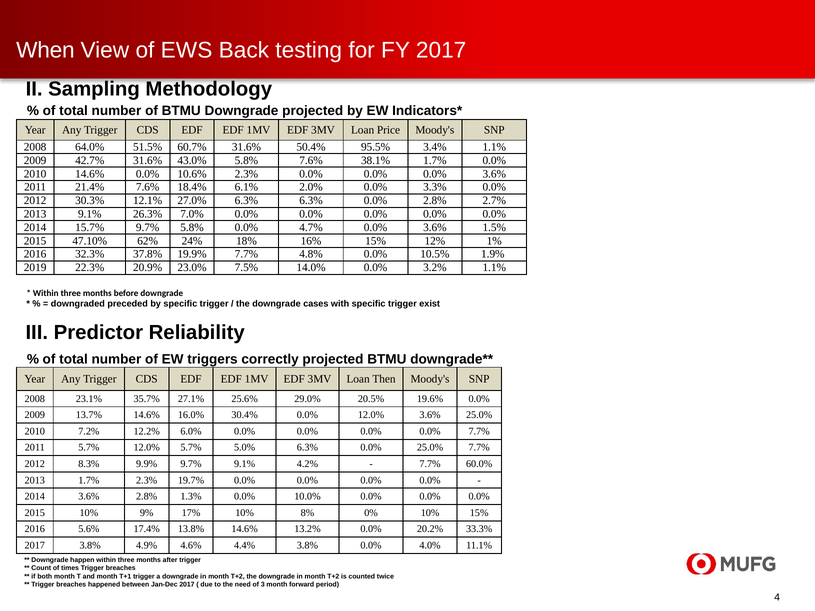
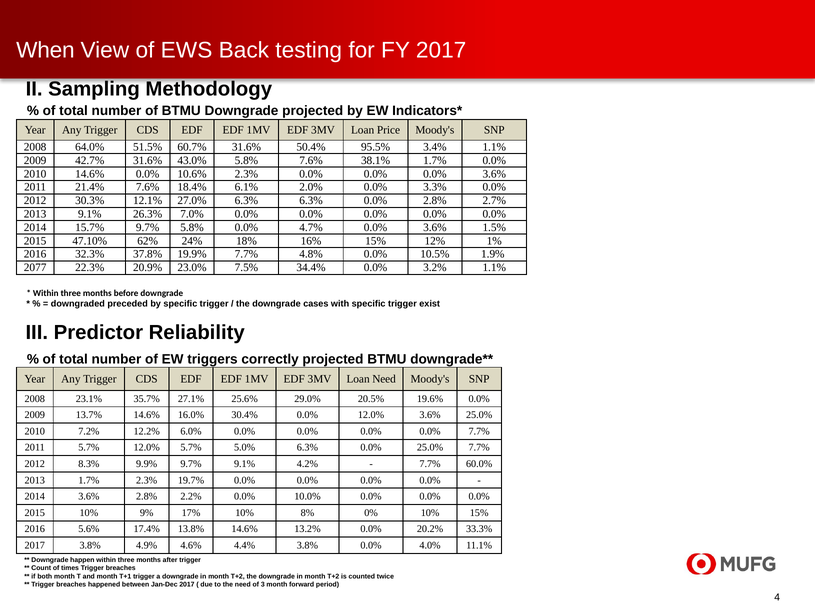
2019: 2019 -> 2077
14.0%: 14.0% -> 34.4%
Loan Then: Then -> Need
1.3%: 1.3% -> 2.2%
